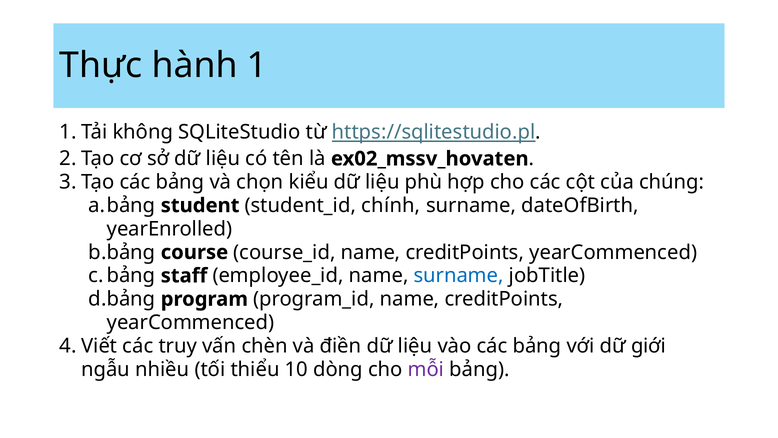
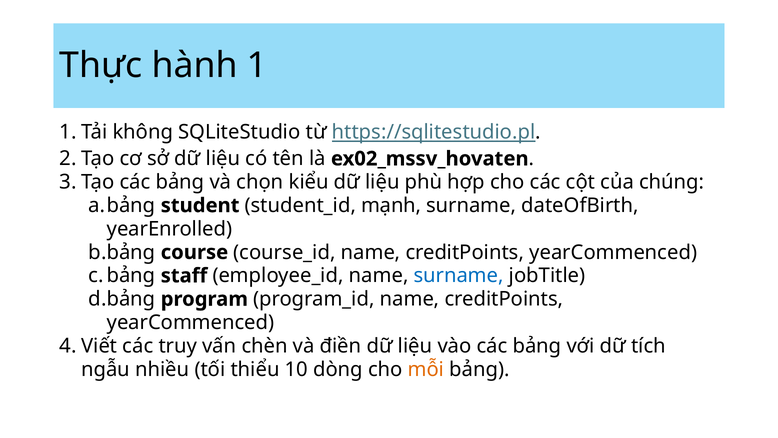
chính: chính -> mạnh
giới: giới -> tích
mỗi colour: purple -> orange
